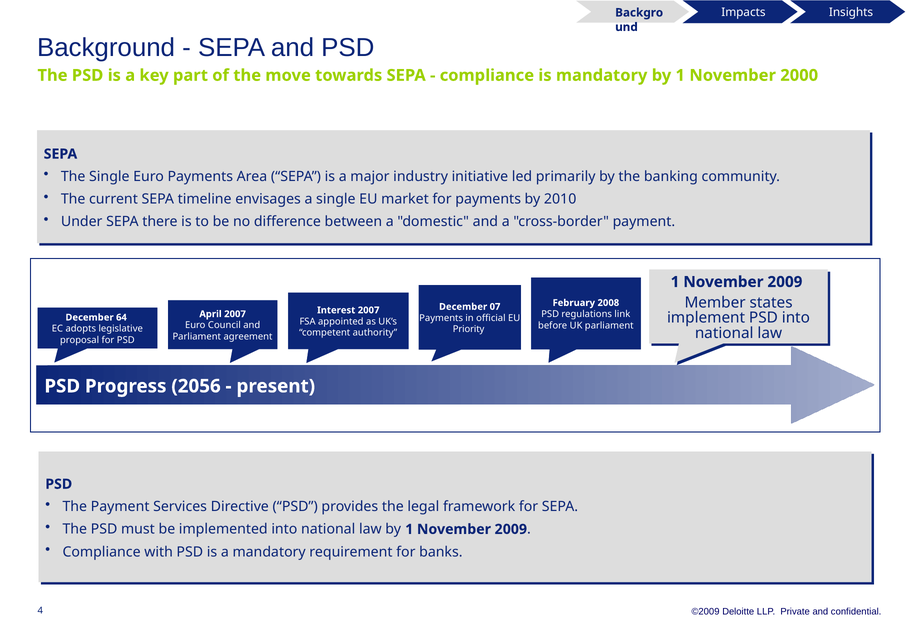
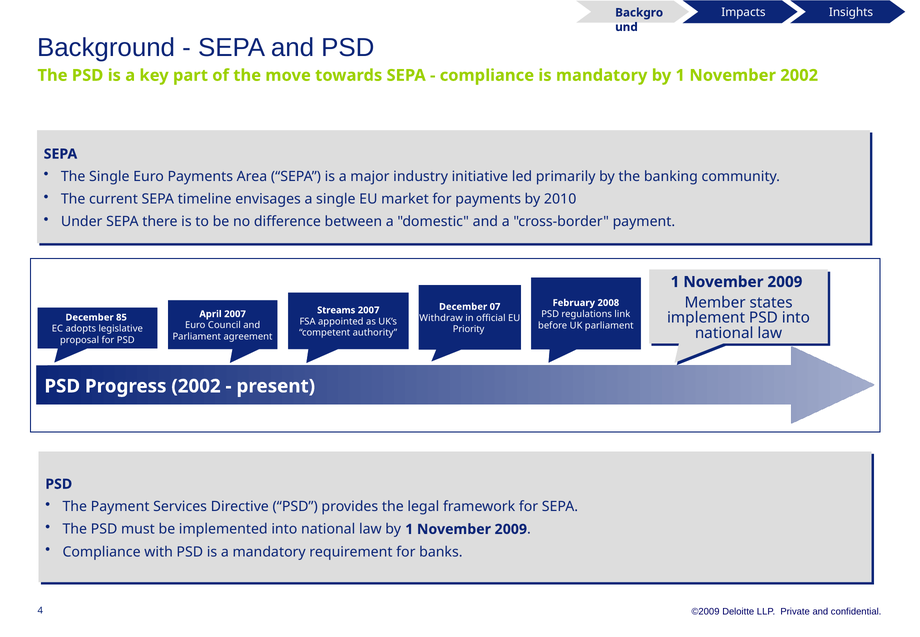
November 2000: 2000 -> 2002
Interest: Interest -> Streams
Payments at (441, 318): Payments -> Withdraw
64: 64 -> 85
Progress 2056: 2056 -> 2002
